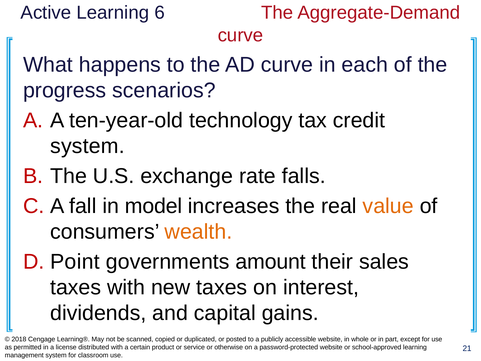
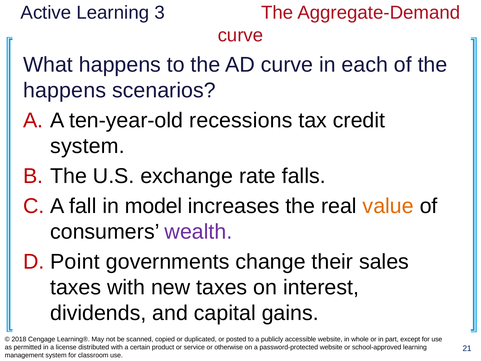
6: 6 -> 3
progress at (65, 90): progress -> happens
technology: technology -> recessions
wealth colour: orange -> purple
amount: amount -> change
